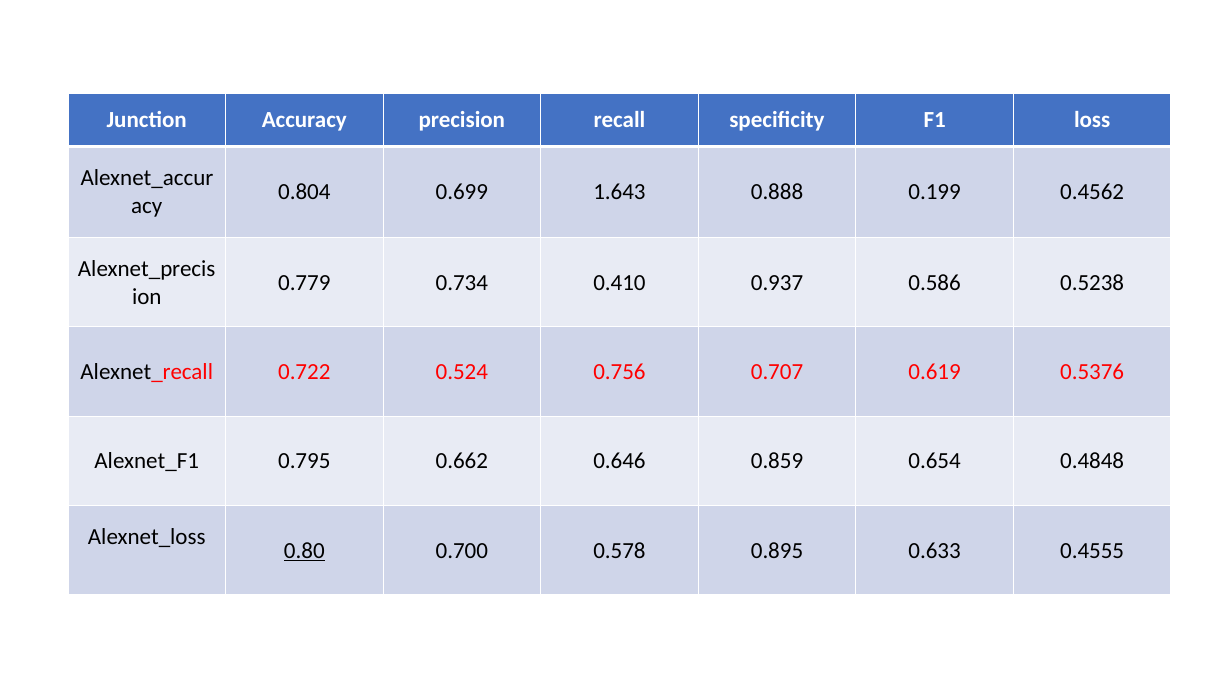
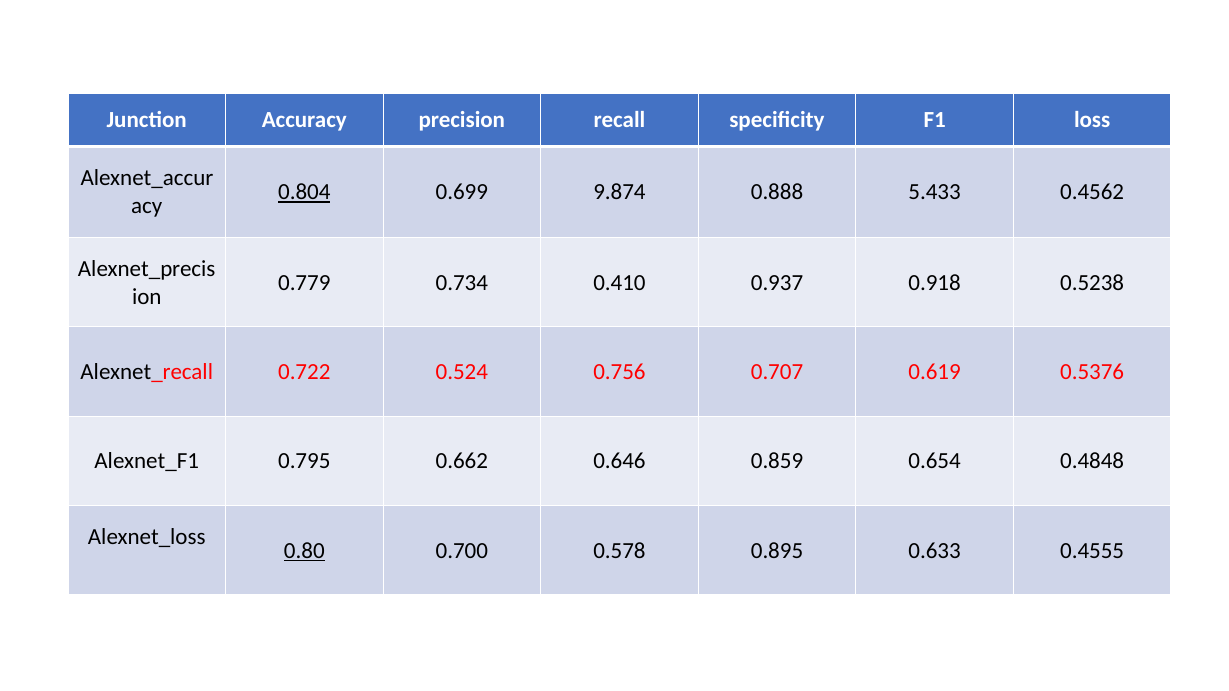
0.804 underline: none -> present
1.643: 1.643 -> 9.874
0.199: 0.199 -> 5.433
0.586: 0.586 -> 0.918
